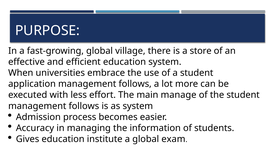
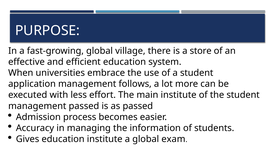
main manage: manage -> institute
follows at (84, 106): follows -> passed
as system: system -> passed
